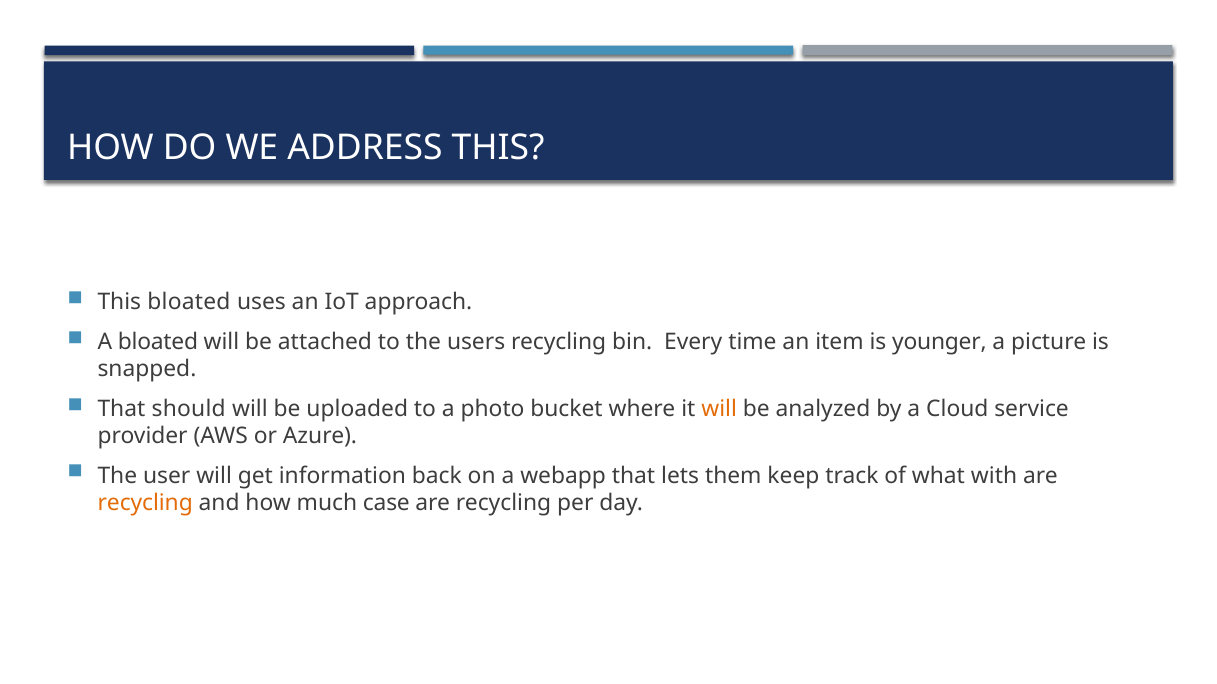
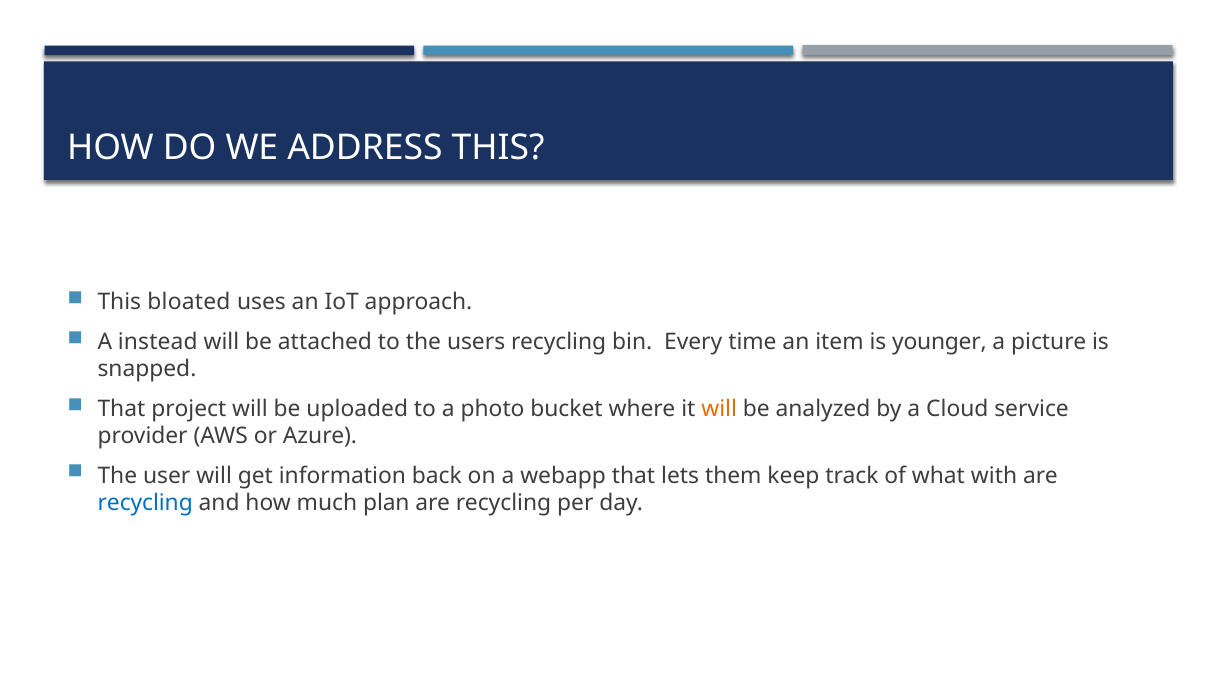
A bloated: bloated -> instead
should: should -> project
recycling at (145, 503) colour: orange -> blue
case: case -> plan
